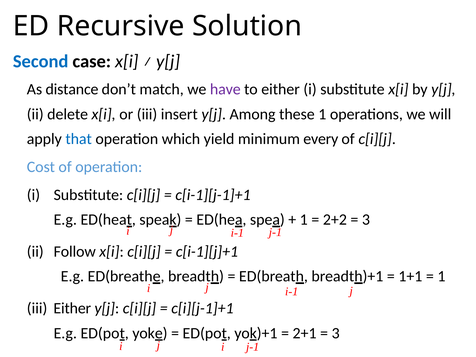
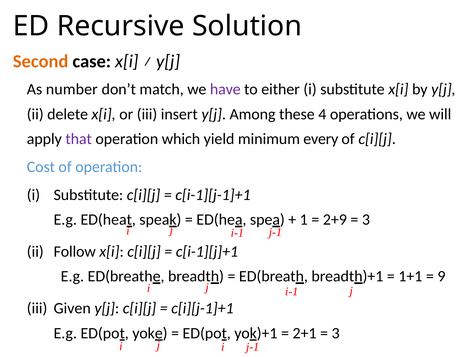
Second colour: blue -> orange
distance: distance -> number
these 1: 1 -> 4
that colour: blue -> purple
2+2: 2+2 -> 2+9
1 at (441, 276): 1 -> 9
iii Either: Either -> Given
